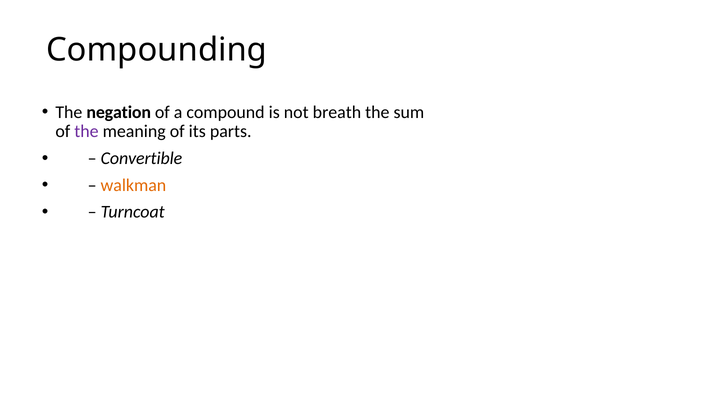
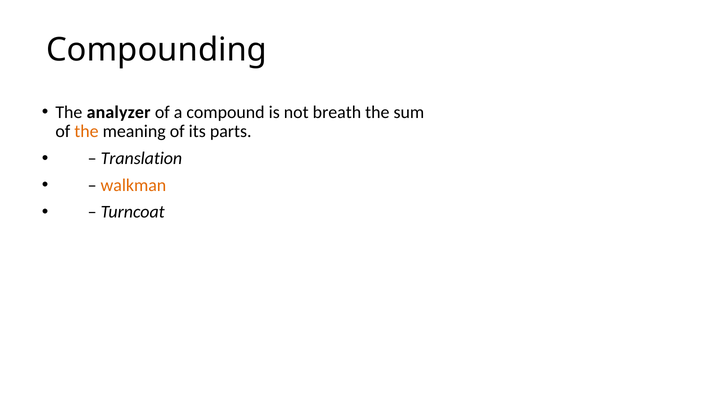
negation: negation -> analyzer
the at (86, 131) colour: purple -> orange
Convertible: Convertible -> Translation
